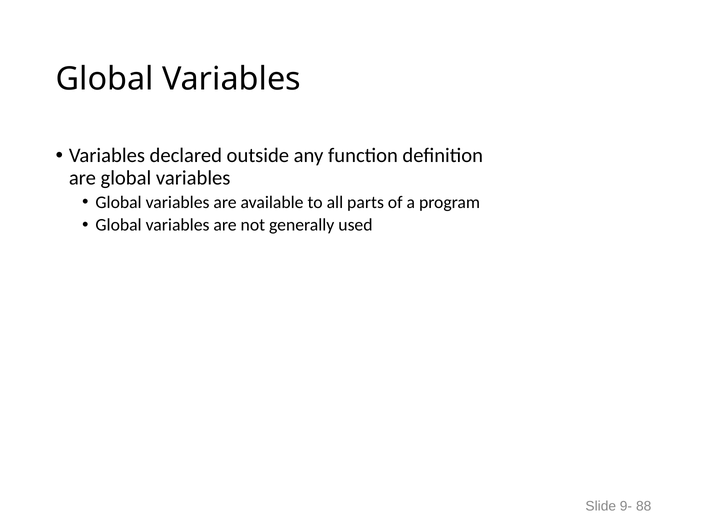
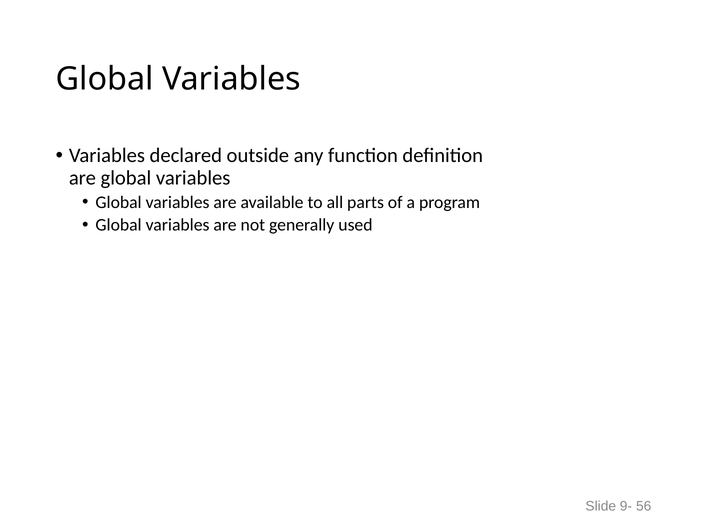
88: 88 -> 56
